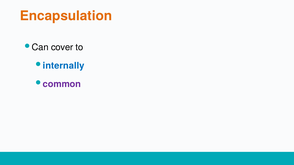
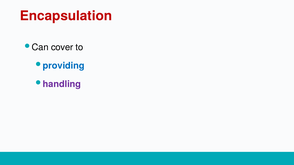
Encapsulation colour: orange -> red
internally: internally -> providing
common: common -> handling
